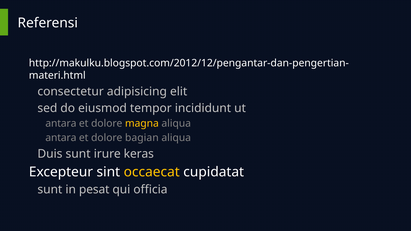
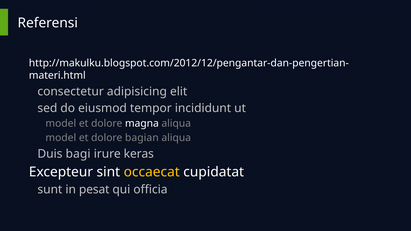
antara at (61, 124): antara -> model
magna colour: yellow -> white
antara at (61, 138): antara -> model
Duis sunt: sunt -> bagi
